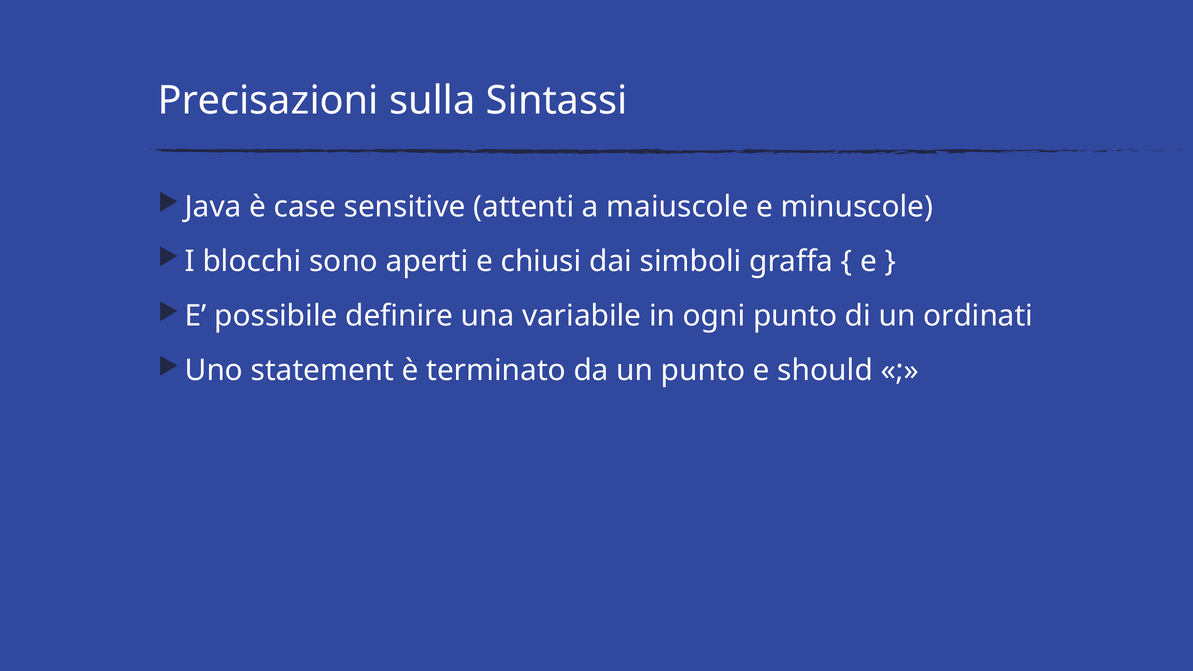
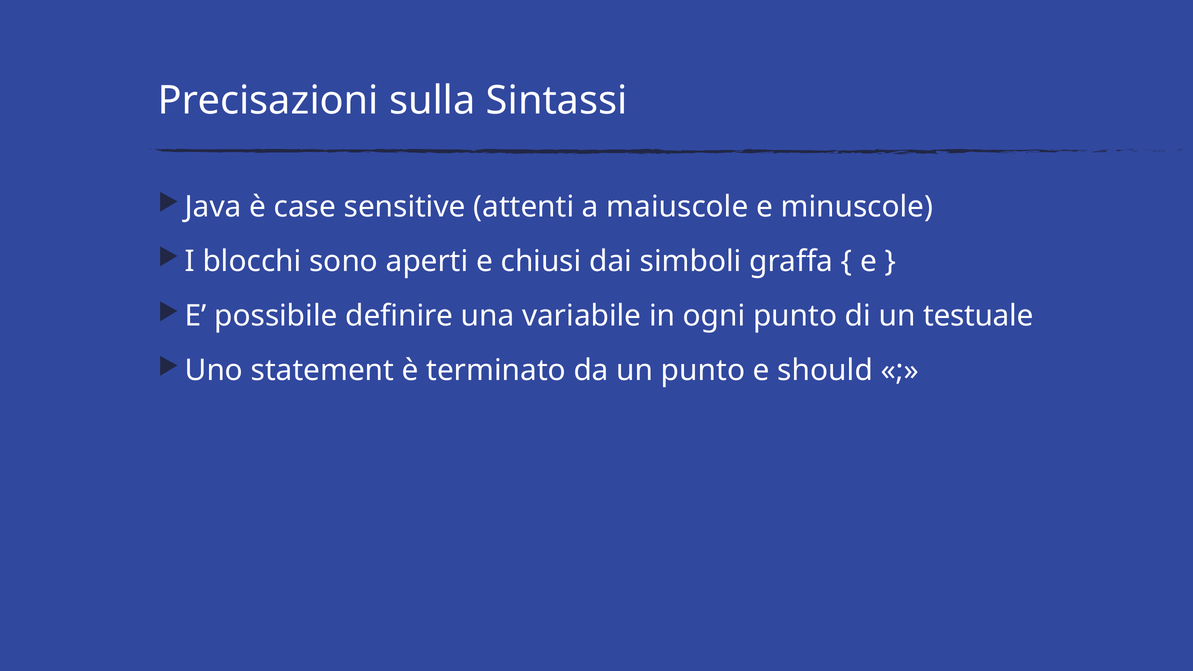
ordinati: ordinati -> testuale
